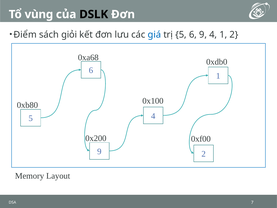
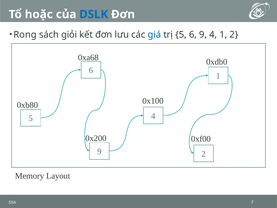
vùng: vùng -> hoặc
DSLK colour: black -> blue
Điểm: Điểm -> Rong
